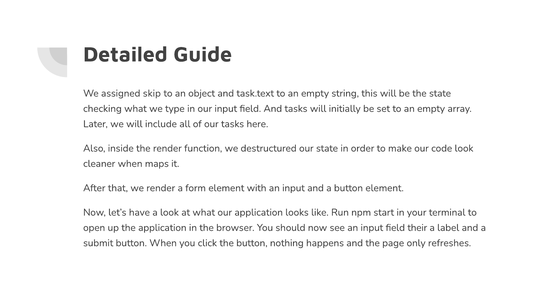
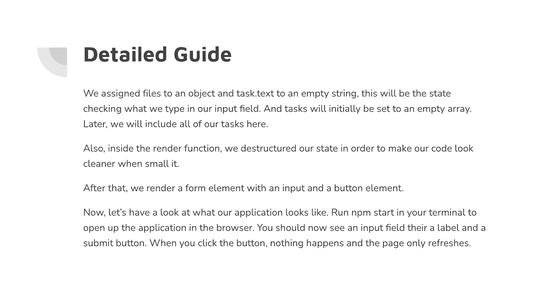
skip: skip -> files
maps: maps -> small
